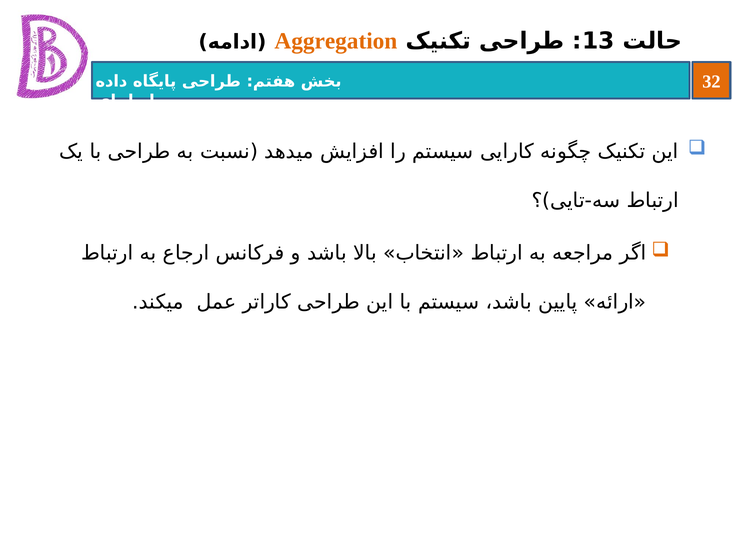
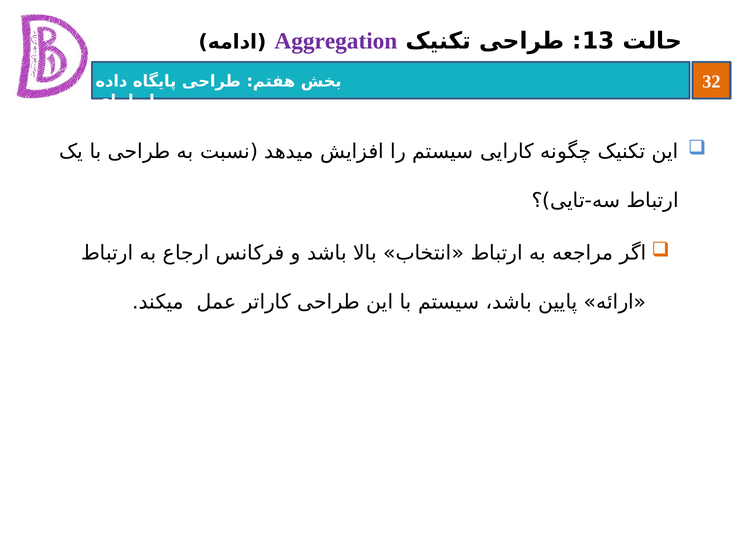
Aggregation colour: orange -> purple
